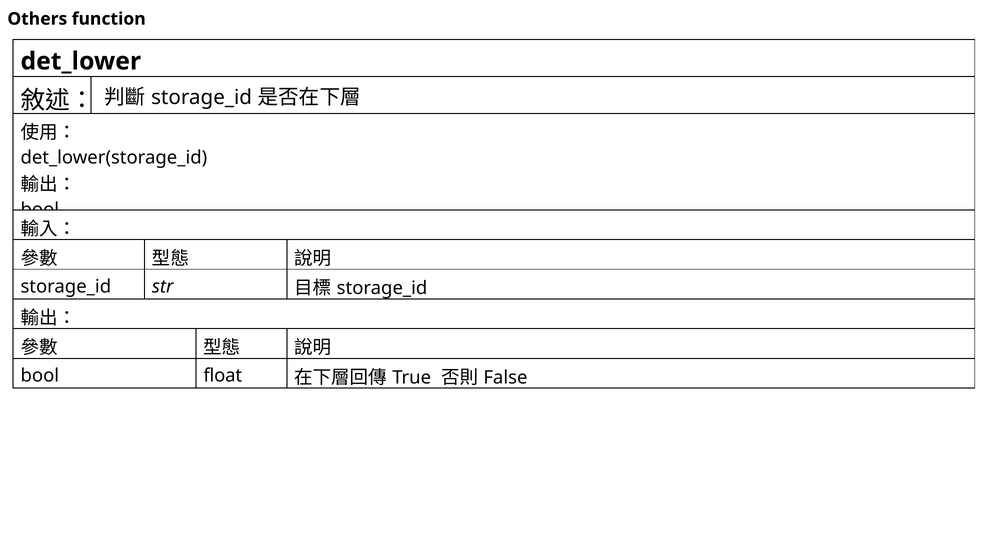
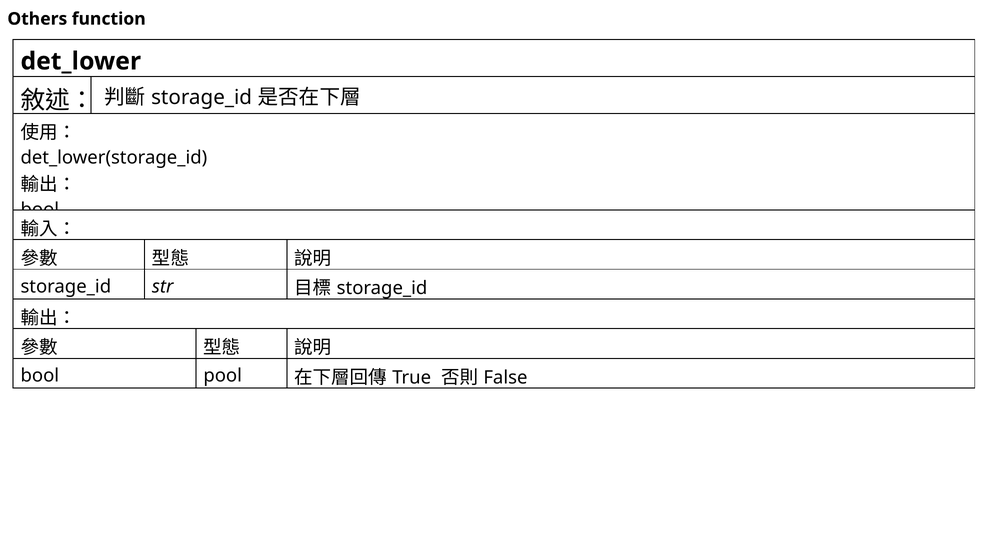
float: float -> pool
